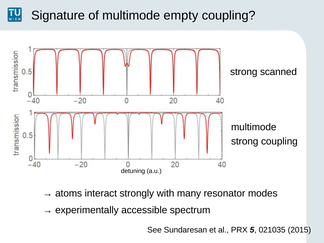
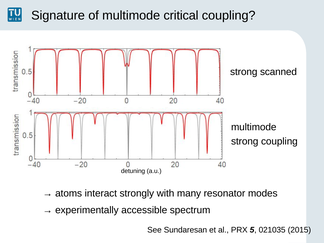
empty: empty -> critical
